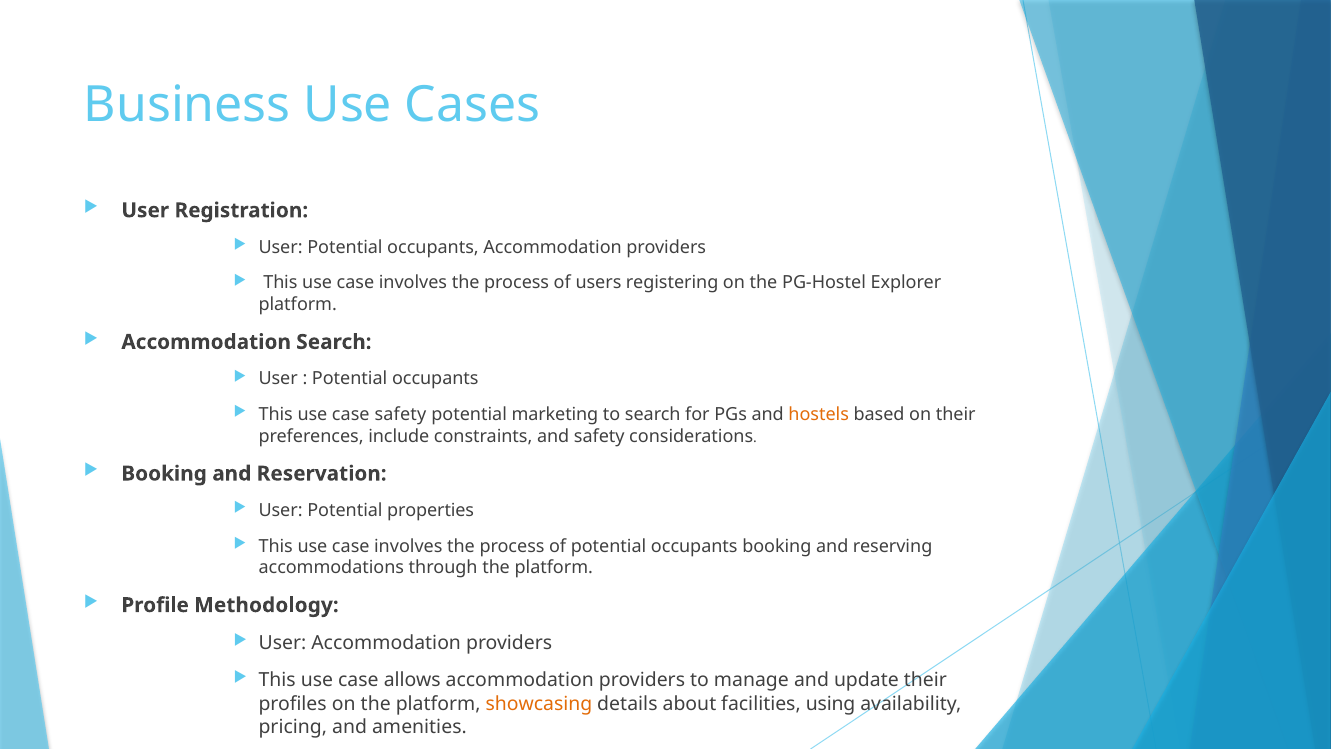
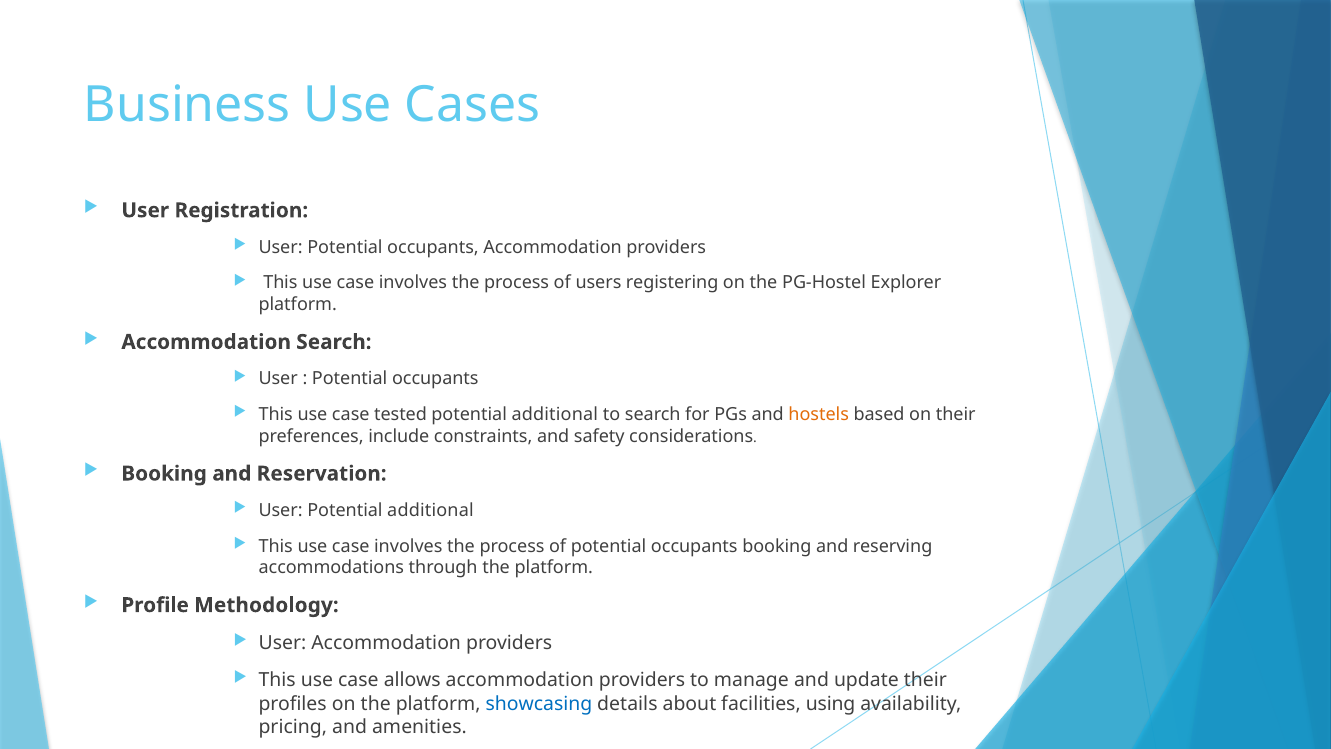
case safety: safety -> tested
marketing at (555, 414): marketing -> additional
User Potential properties: properties -> additional
showcasing colour: orange -> blue
